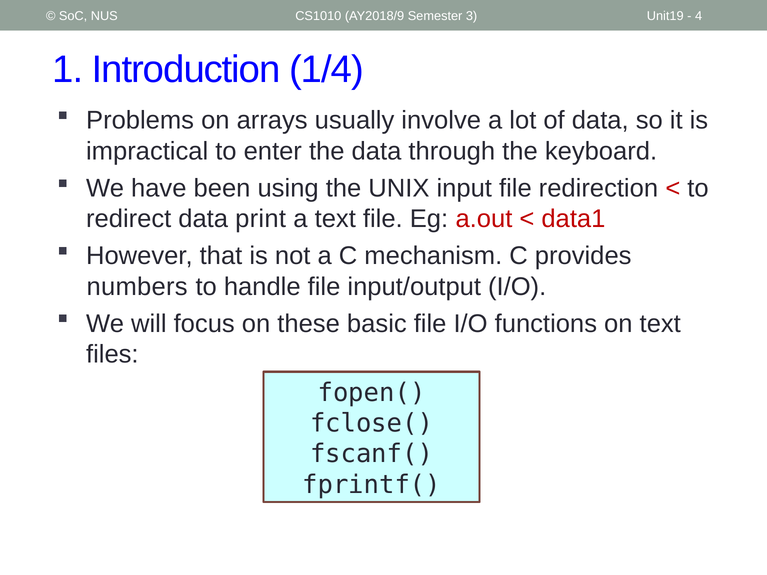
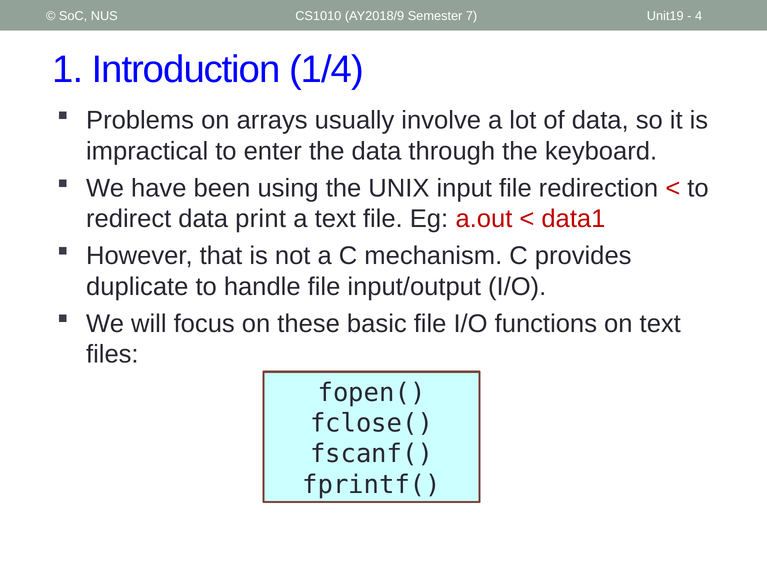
3: 3 -> 7
numbers: numbers -> duplicate
